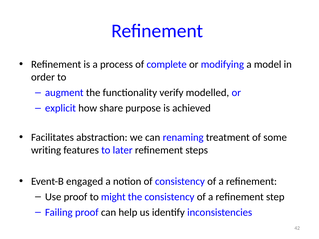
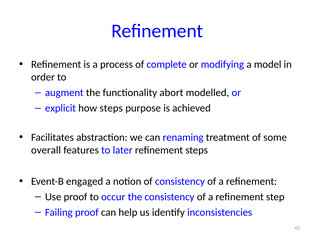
verify: verify -> abort
how share: share -> steps
writing: writing -> overall
might: might -> occur
